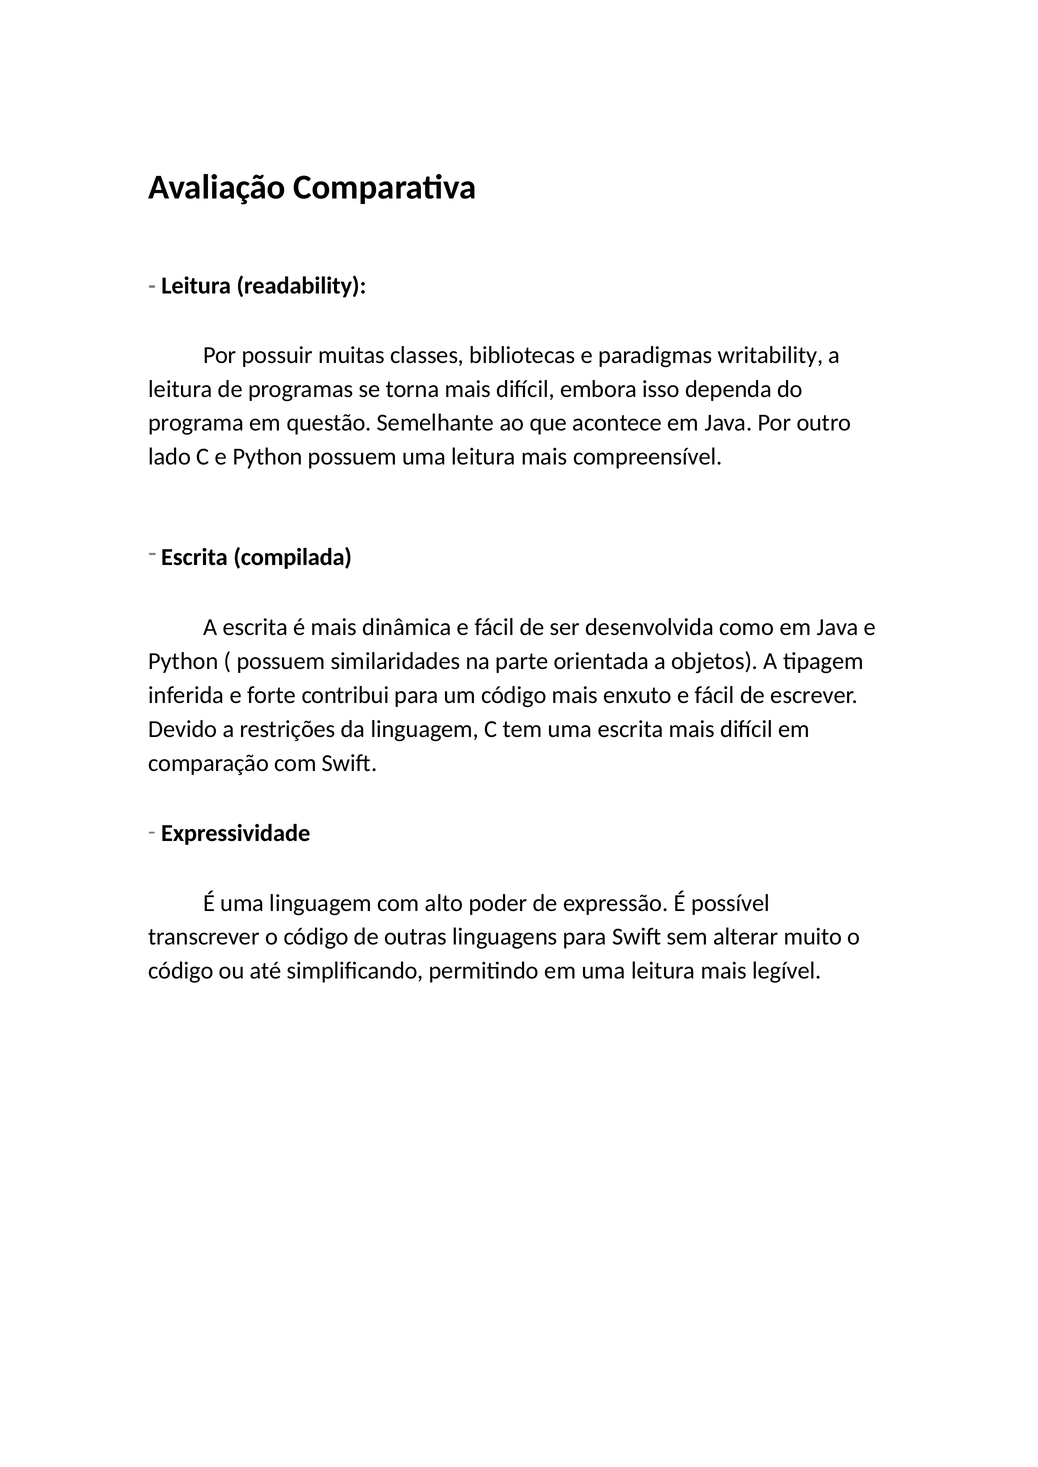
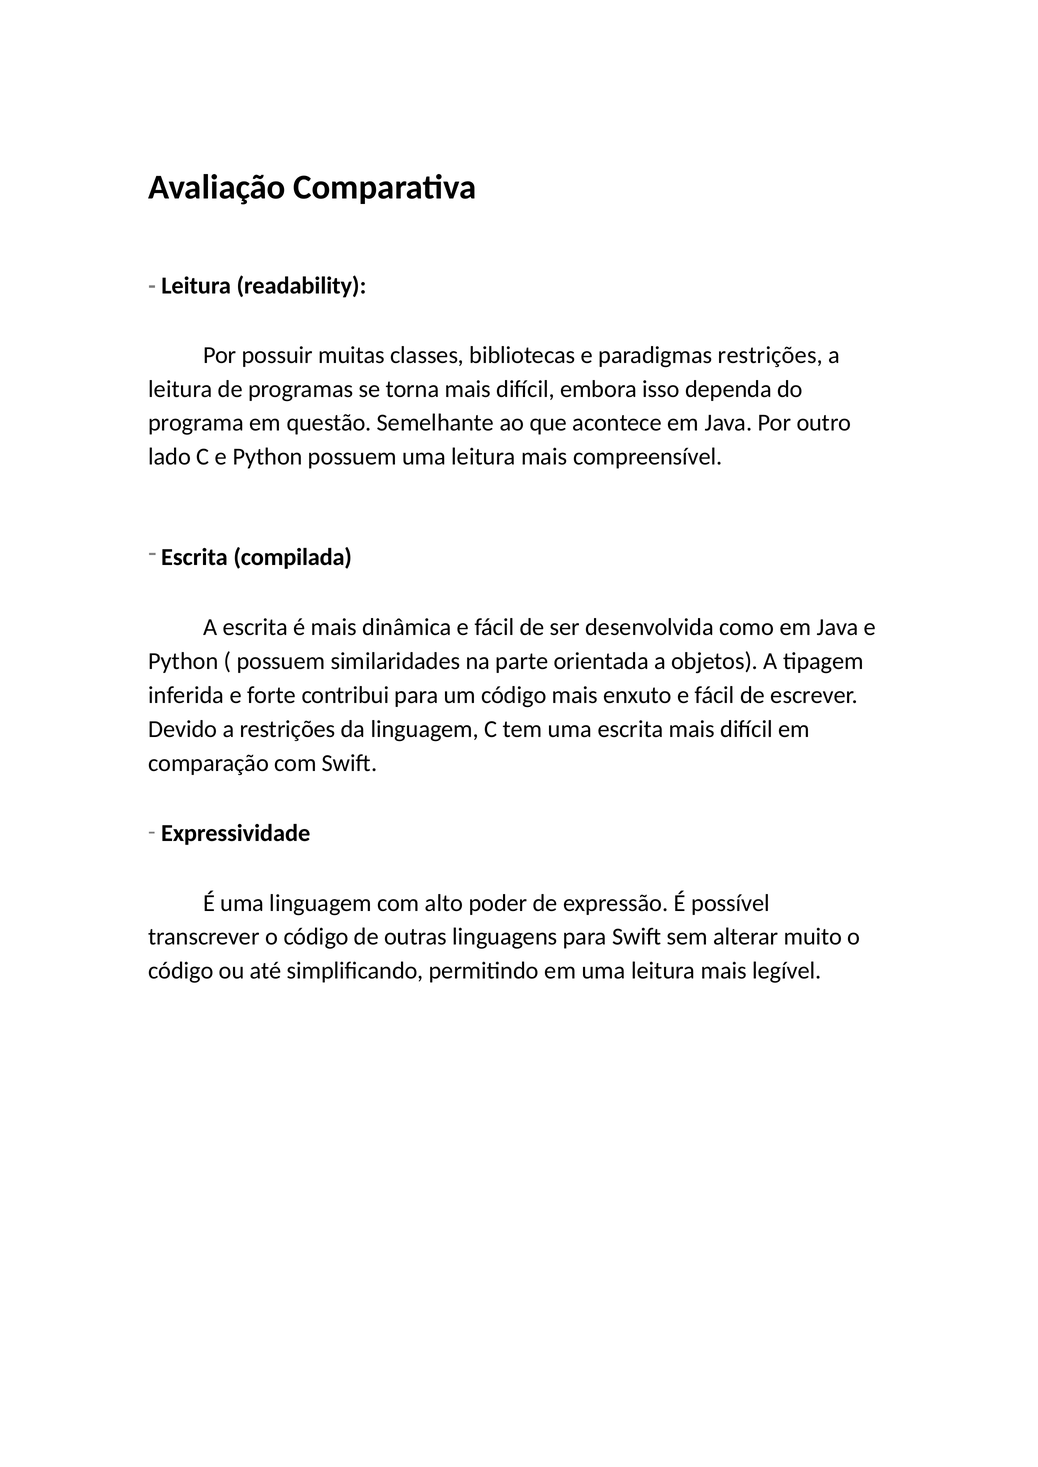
paradigmas writability: writability -> restrições
